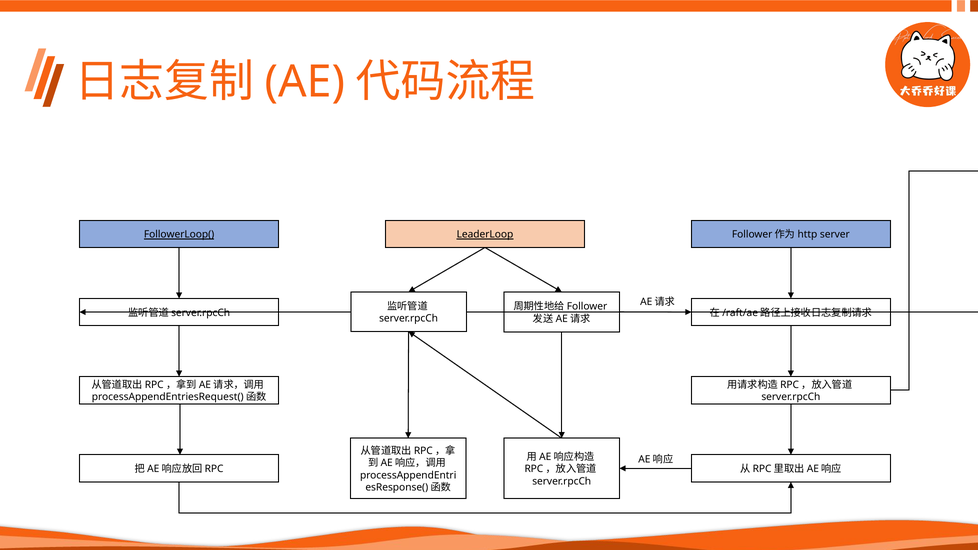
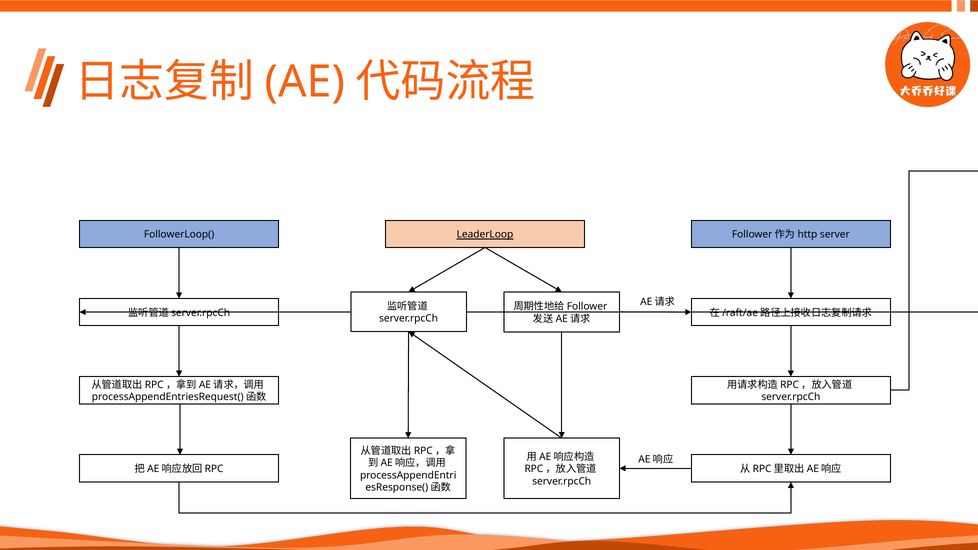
FollowerLoop( underline: present -> none
